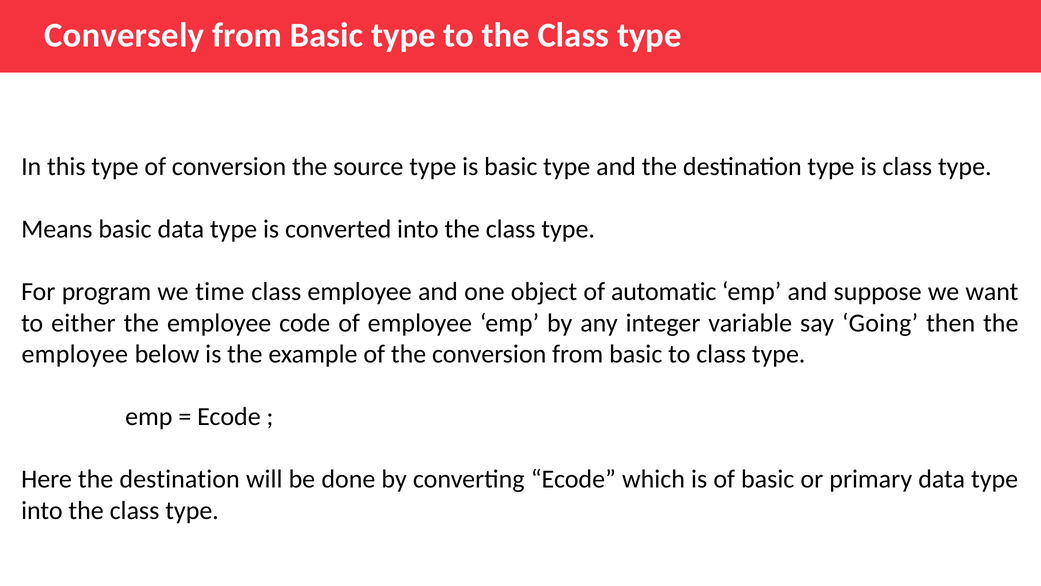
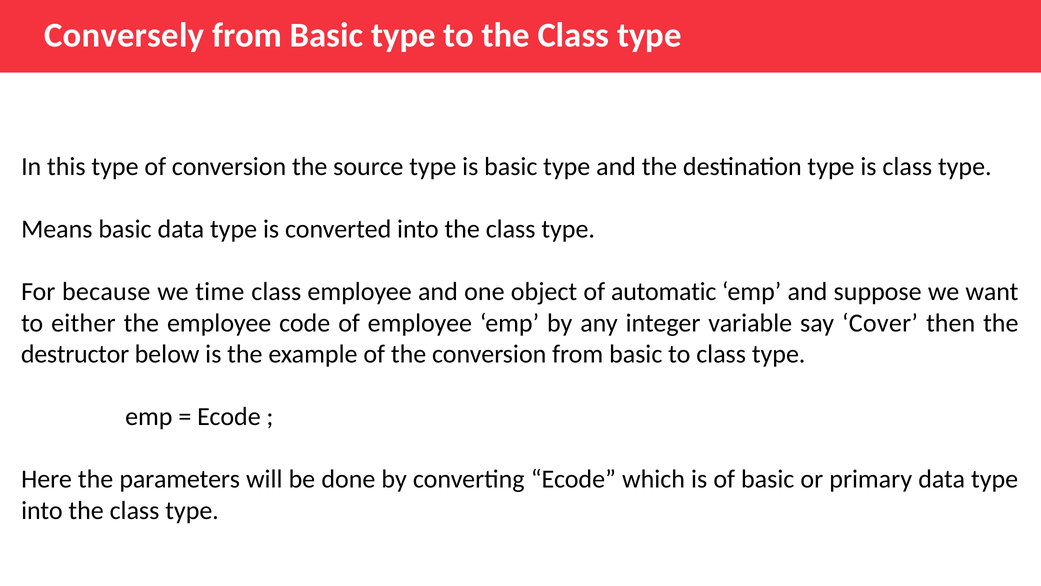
program: program -> because
Going: Going -> Cover
employee at (75, 354): employee -> destructor
Here the destination: destination -> parameters
